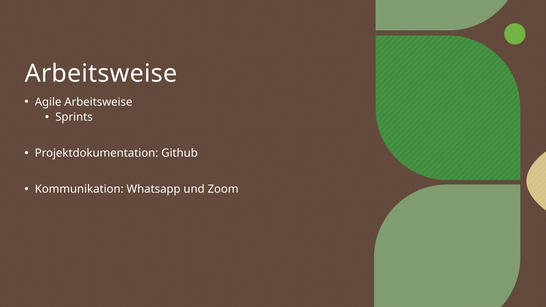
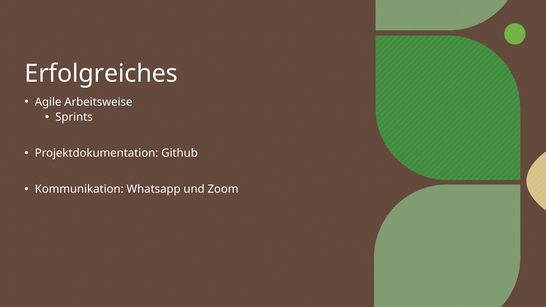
Arbeitsweise at (101, 74): Arbeitsweise -> Erfolgreiches
